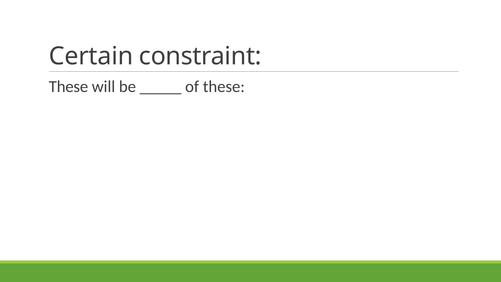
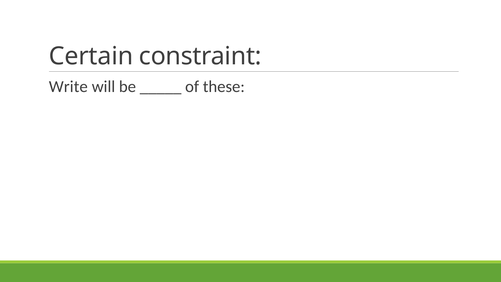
These at (68, 87): These -> Write
